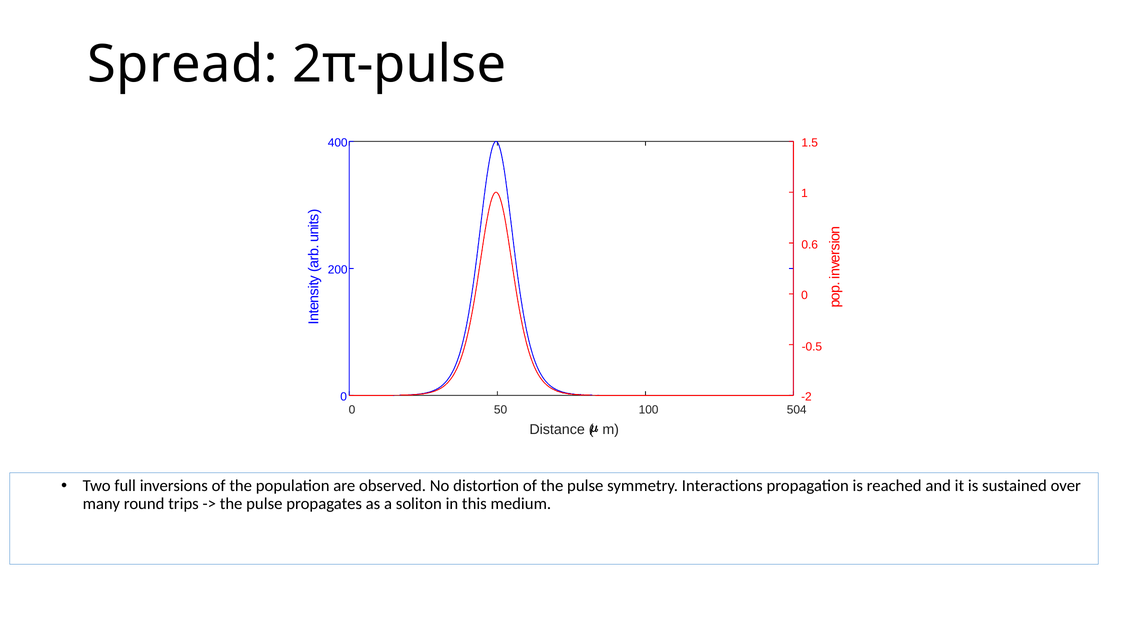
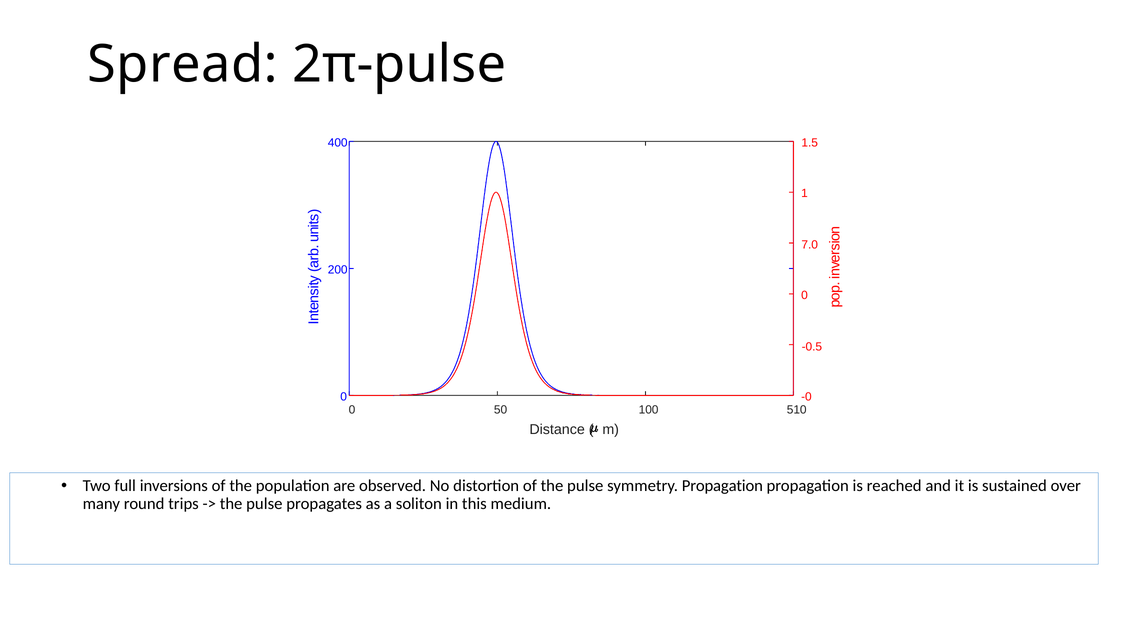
0.6: 0.6 -> 7.0
-2: -2 -> -0
504: 504 -> 510
symmetry Interactions: Interactions -> Propagation
